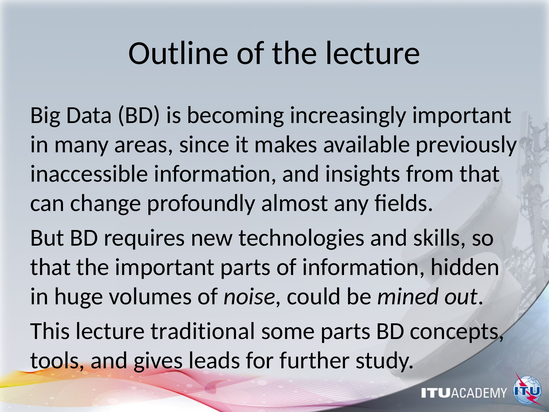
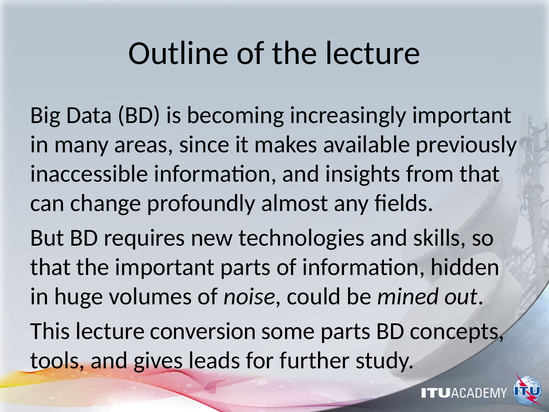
traditional: traditional -> conversion
